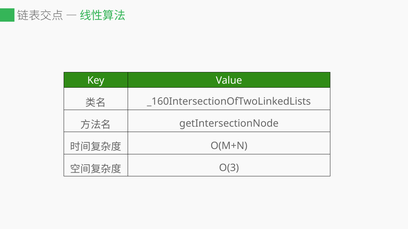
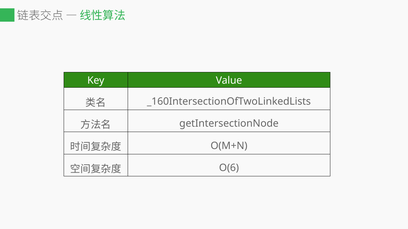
O(3: O(3 -> O(6
